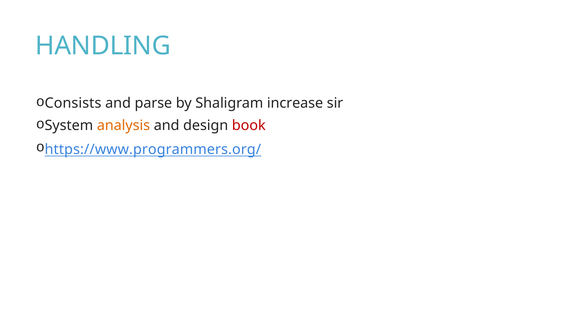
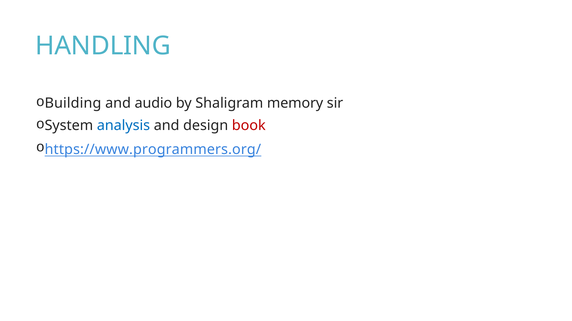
Consists: Consists -> Building
parse: parse -> audio
increase: increase -> memory
analysis colour: orange -> blue
